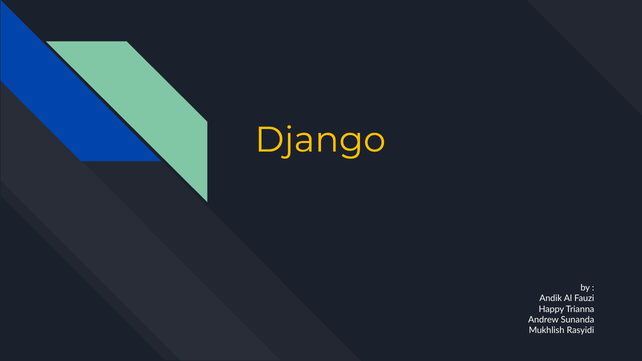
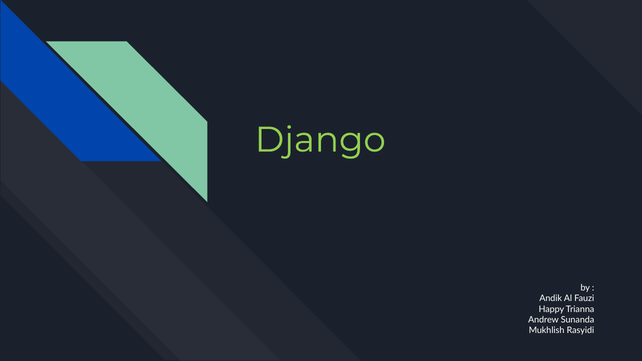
Django colour: yellow -> light green
